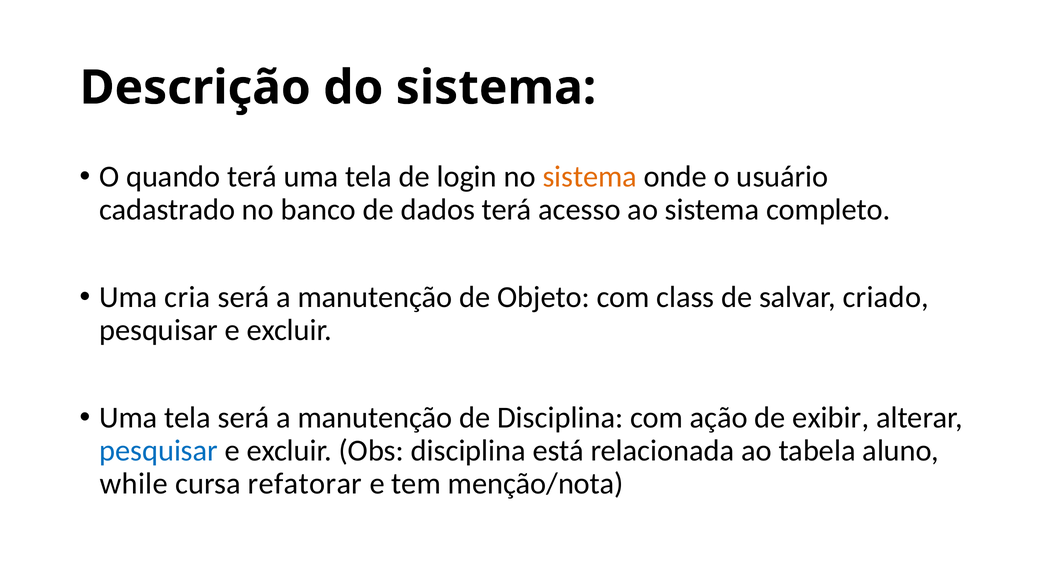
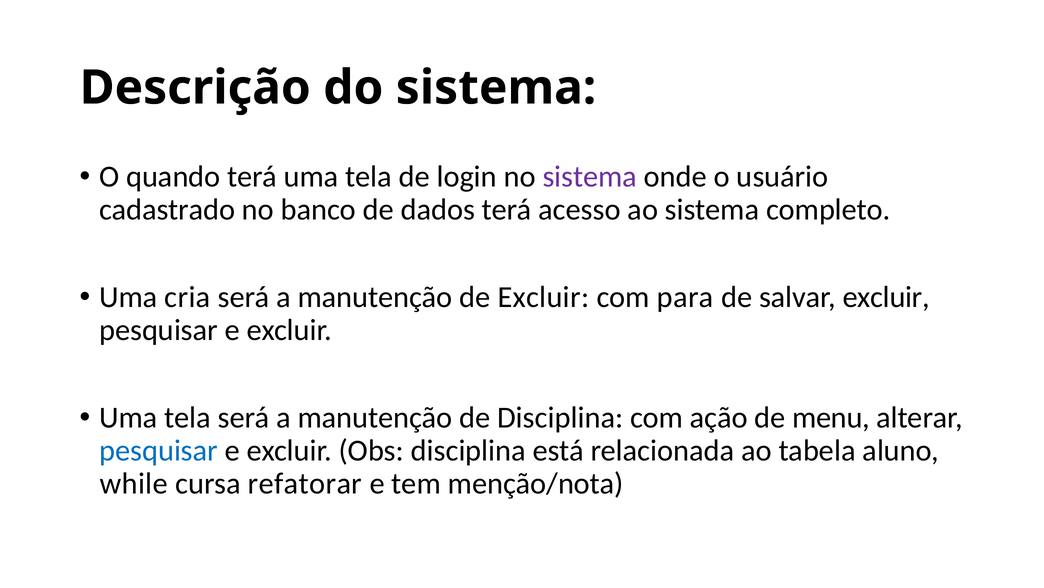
sistema at (590, 177) colour: orange -> purple
de Objeto: Objeto -> Excluir
class: class -> para
salvar criado: criado -> excluir
exibir: exibir -> menu
